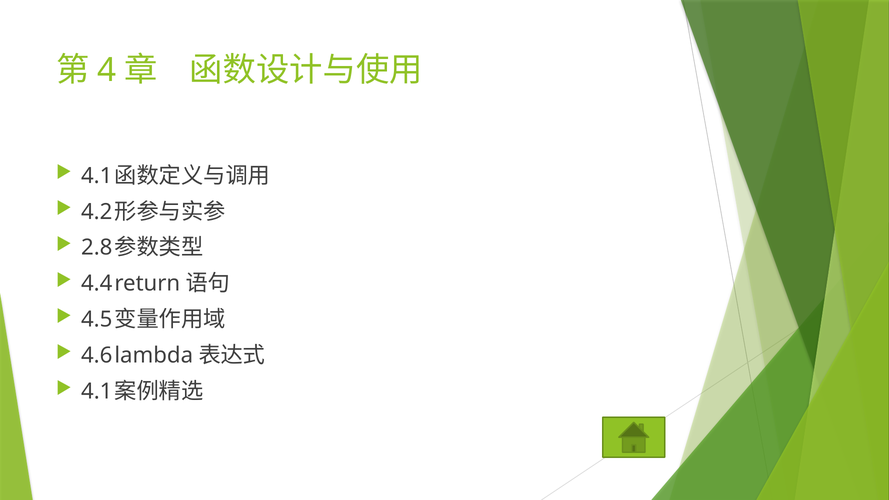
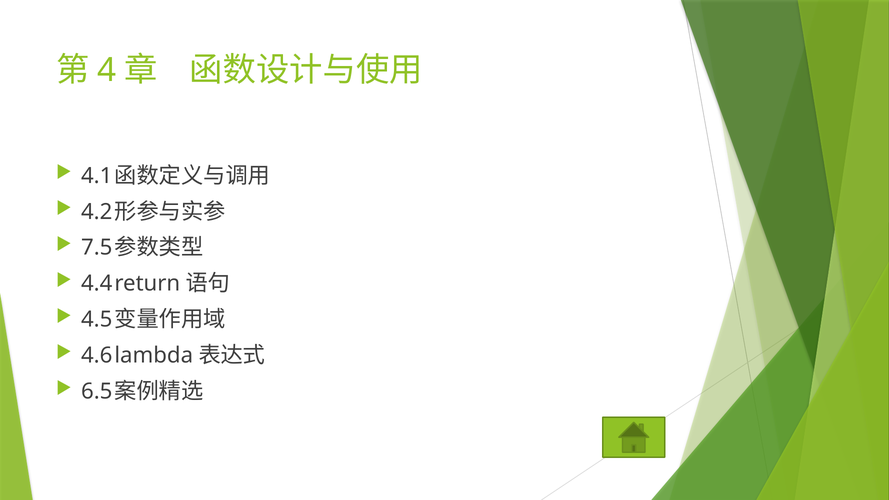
2.8: 2.8 -> 7.5
4.1 at (97, 391): 4.1 -> 6.5
